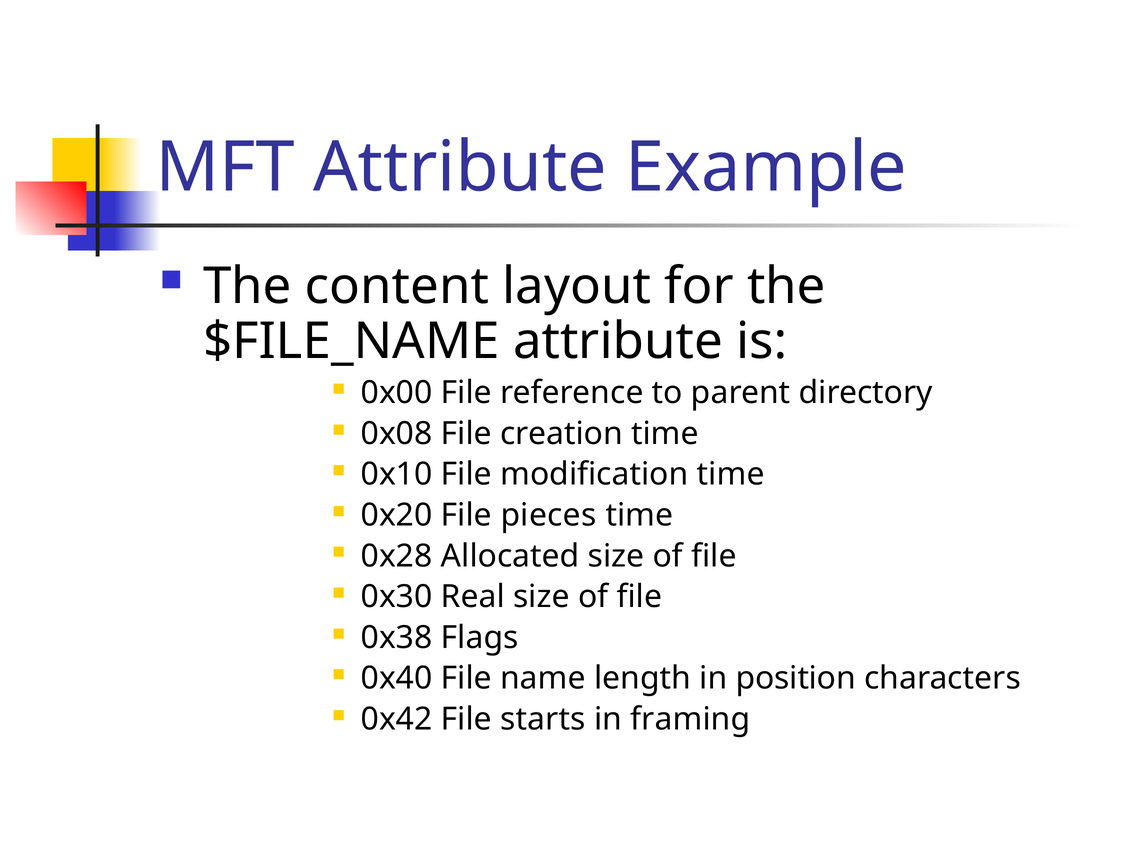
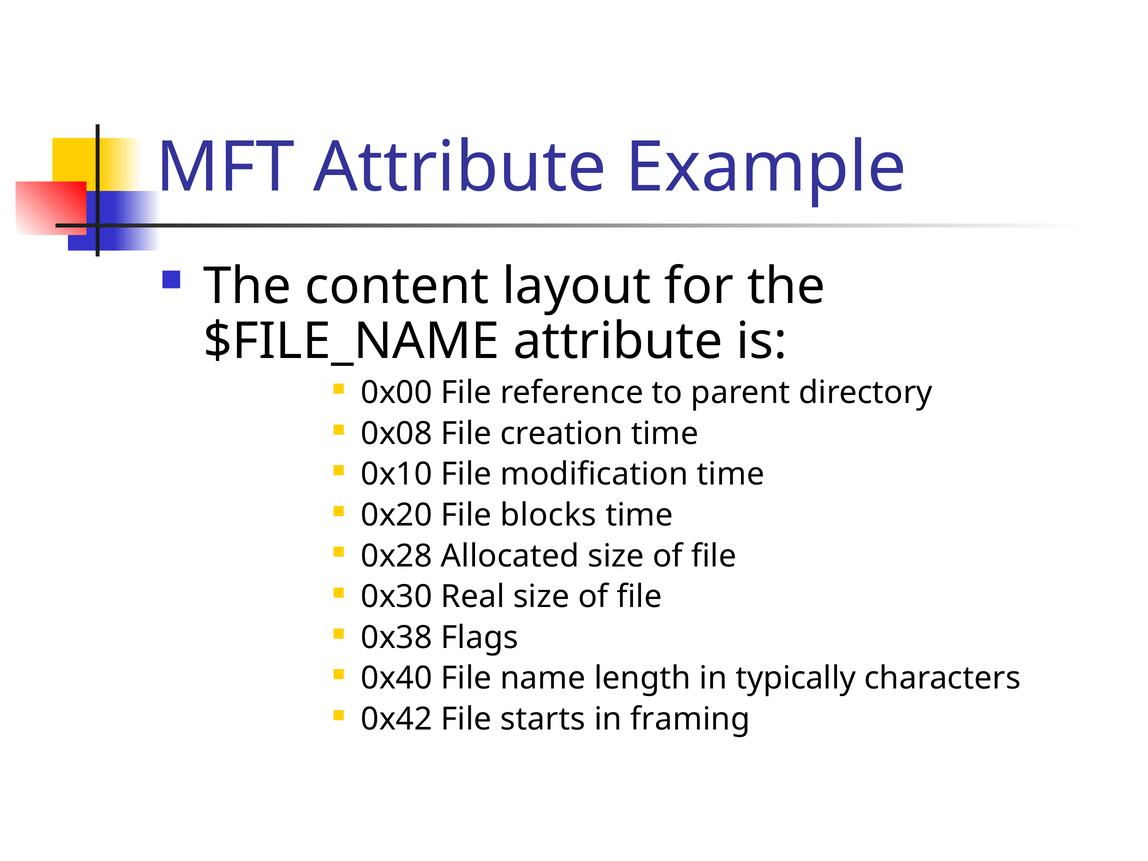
pieces: pieces -> blocks
position: position -> typically
